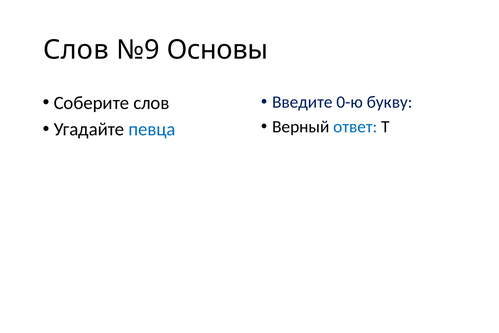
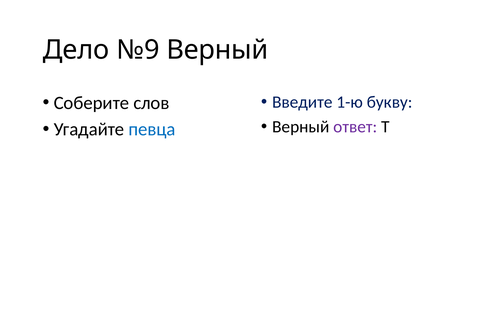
Слов at (76, 50): Слов -> Дело
№9 Основы: Основы -> Верный
0-ю: 0-ю -> 1-ю
ответ colour: blue -> purple
